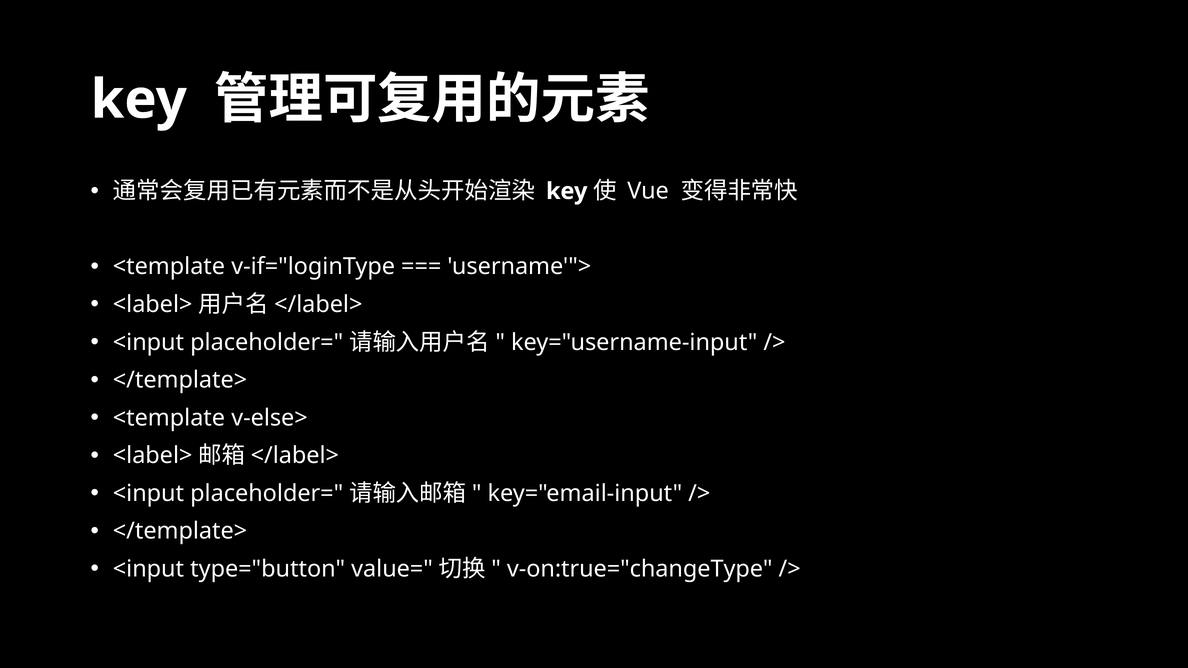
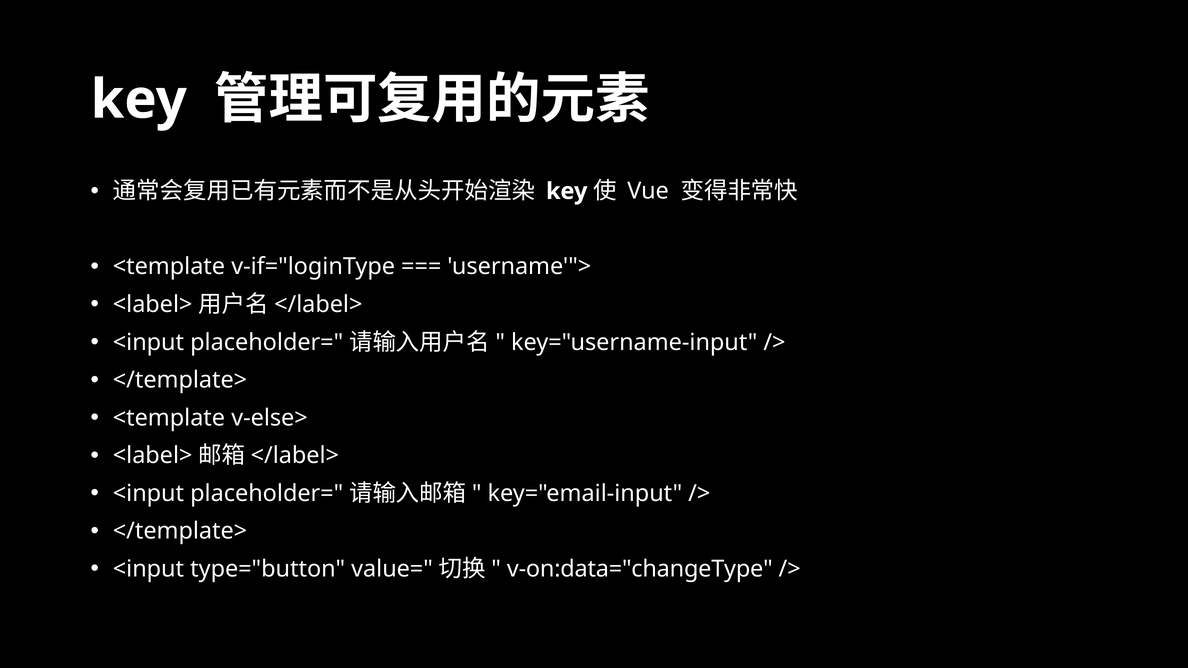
v-on:true="changeType: v-on:true="changeType -> v-on:data="changeType
